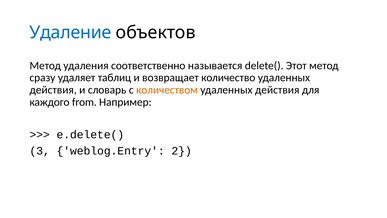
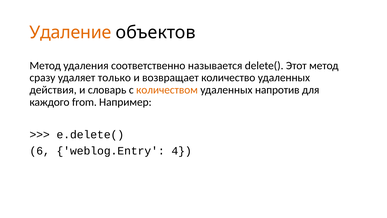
Удаление colour: blue -> orange
таблиц: таблиц -> только
действия at (277, 90): действия -> напротив
3: 3 -> 6
2: 2 -> 4
